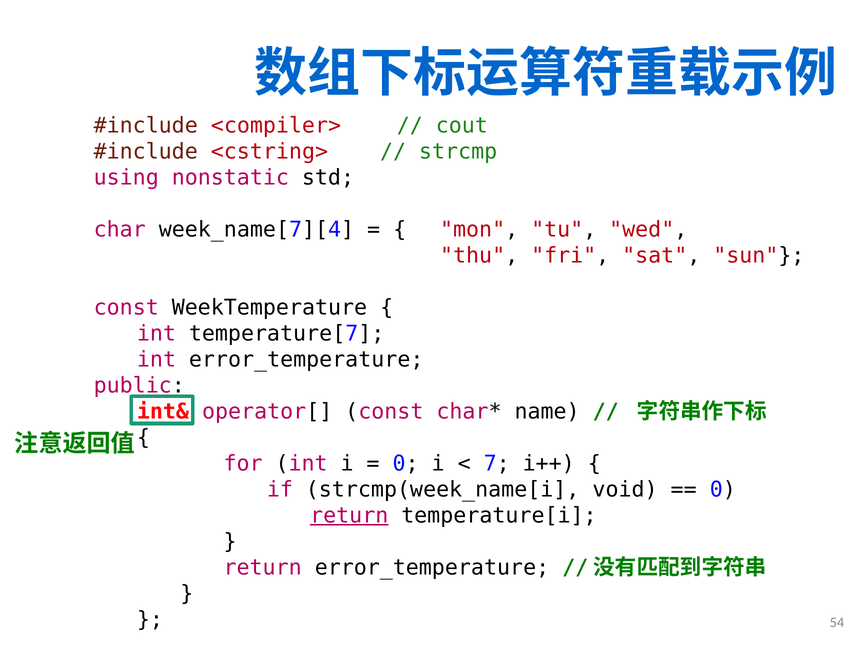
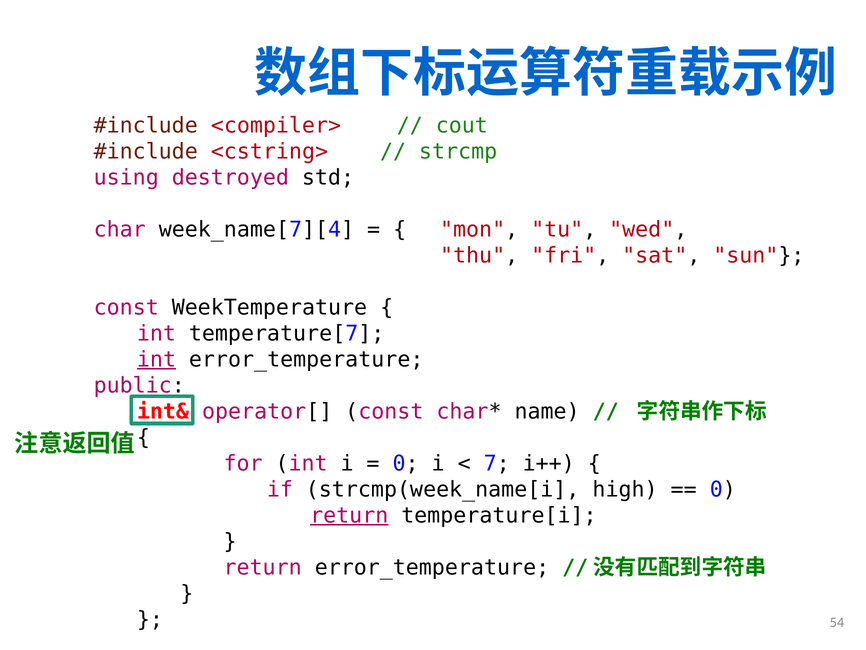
nonstatic: nonstatic -> destroyed
int at (157, 359) underline: none -> present
void: void -> high
